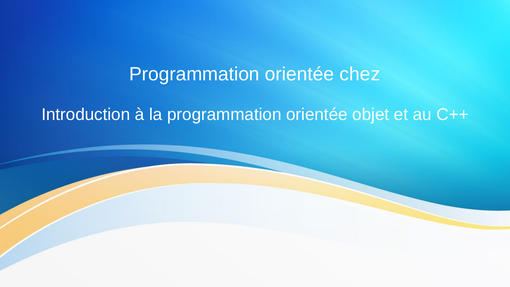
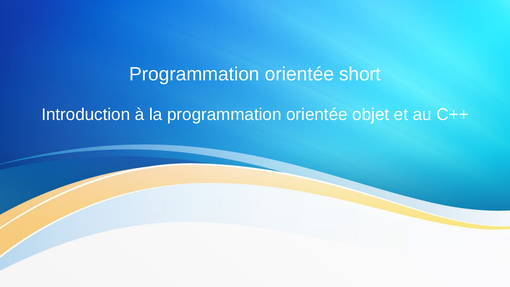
chez: chez -> short
